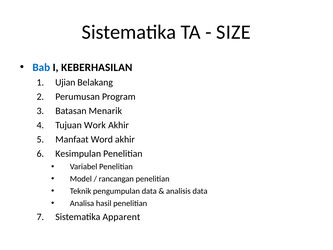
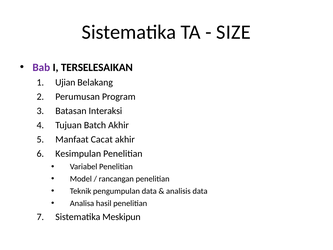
Bab colour: blue -> purple
KEBERHASILAN: KEBERHASILAN -> TERSELESAIKAN
Menarik: Menarik -> Interaksi
Work: Work -> Batch
Word: Word -> Cacat
Apparent: Apparent -> Meskipun
